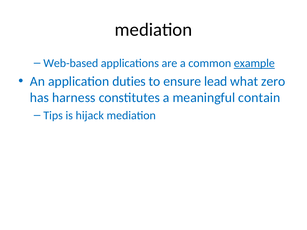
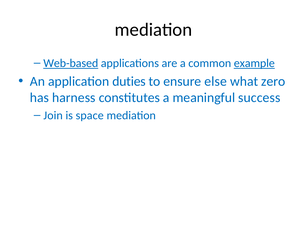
Web-based underline: none -> present
lead: lead -> else
contain: contain -> success
Tips: Tips -> Join
hijack: hijack -> space
